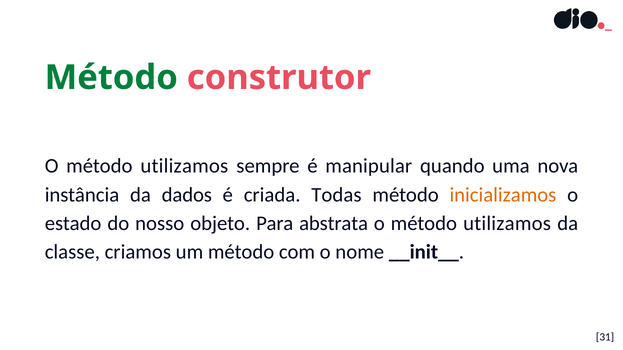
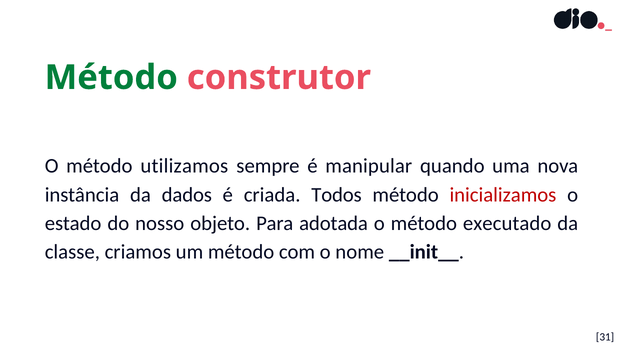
Todas: Todas -> Todos
inicializamos colour: orange -> red
abstrata: abstrata -> adotada
utilizamos at (507, 224): utilizamos -> executado
